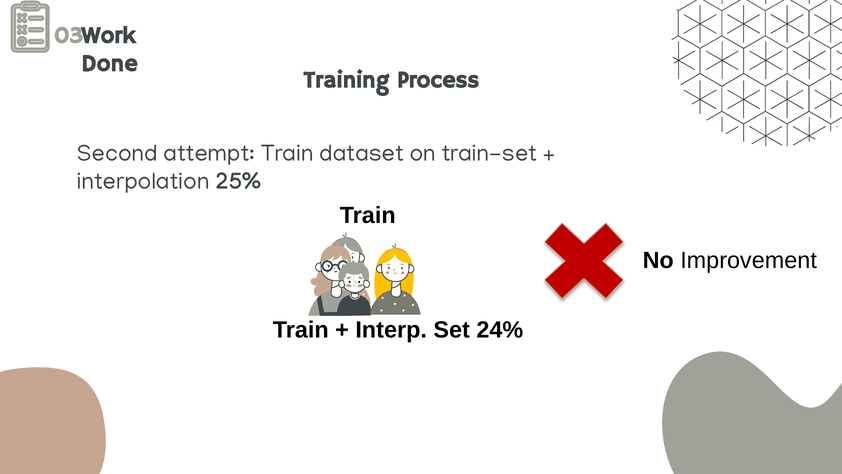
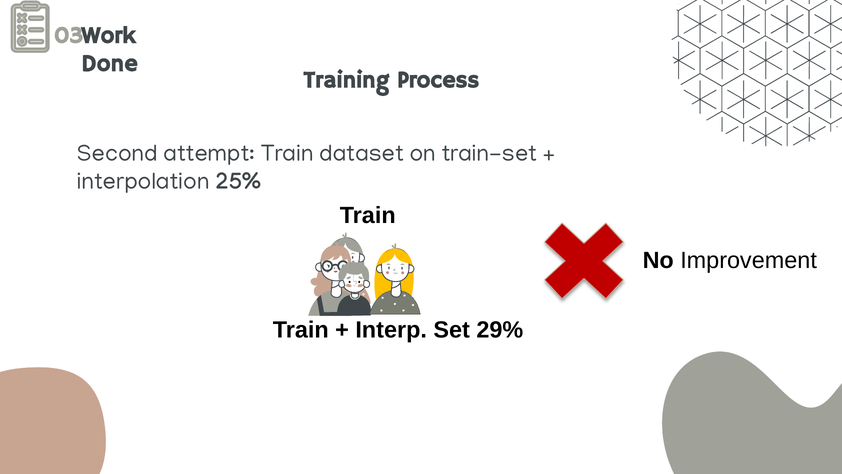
24%: 24% -> 29%
